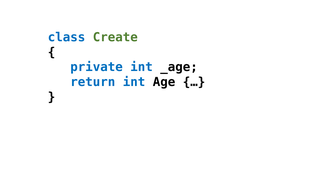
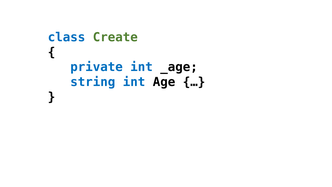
return: return -> string
